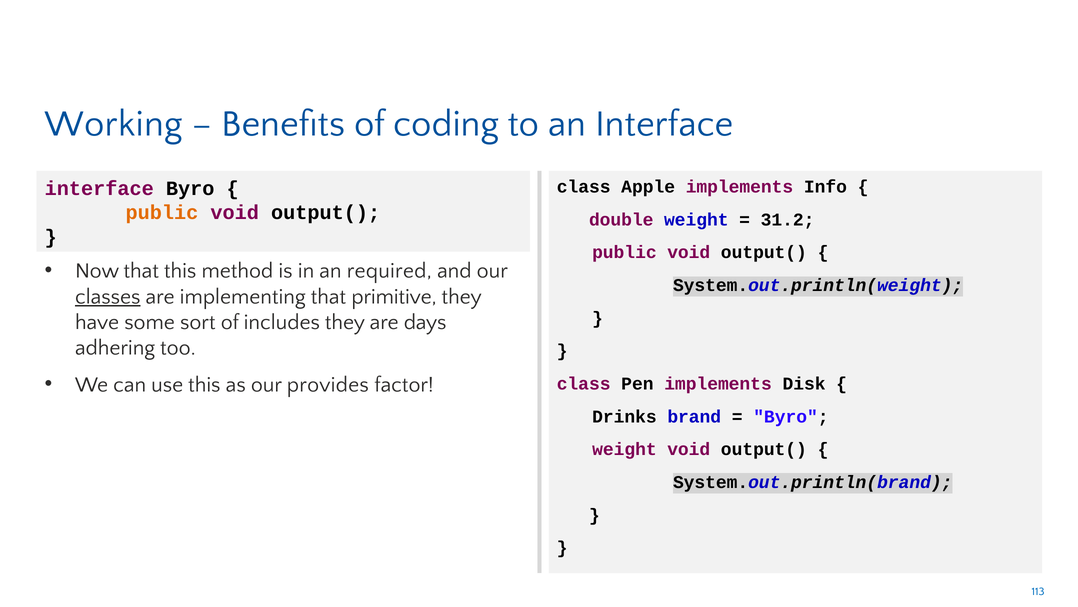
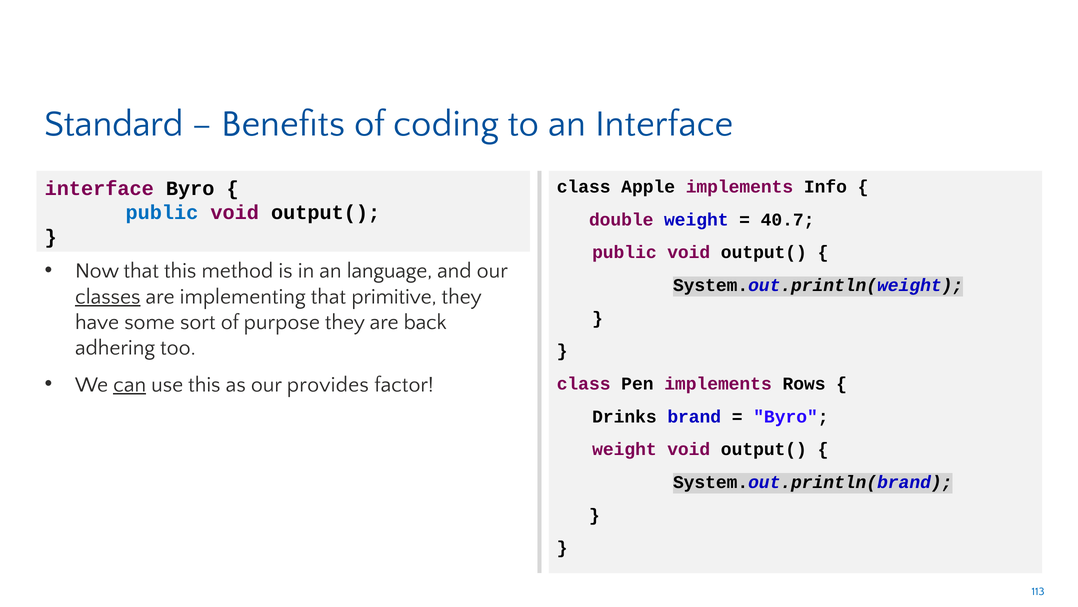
Working: Working -> Standard
public at (162, 212) colour: orange -> blue
31.2: 31.2 -> 40.7
required: required -> language
includes: includes -> purpose
days: days -> back
can underline: none -> present
Disk: Disk -> Rows
